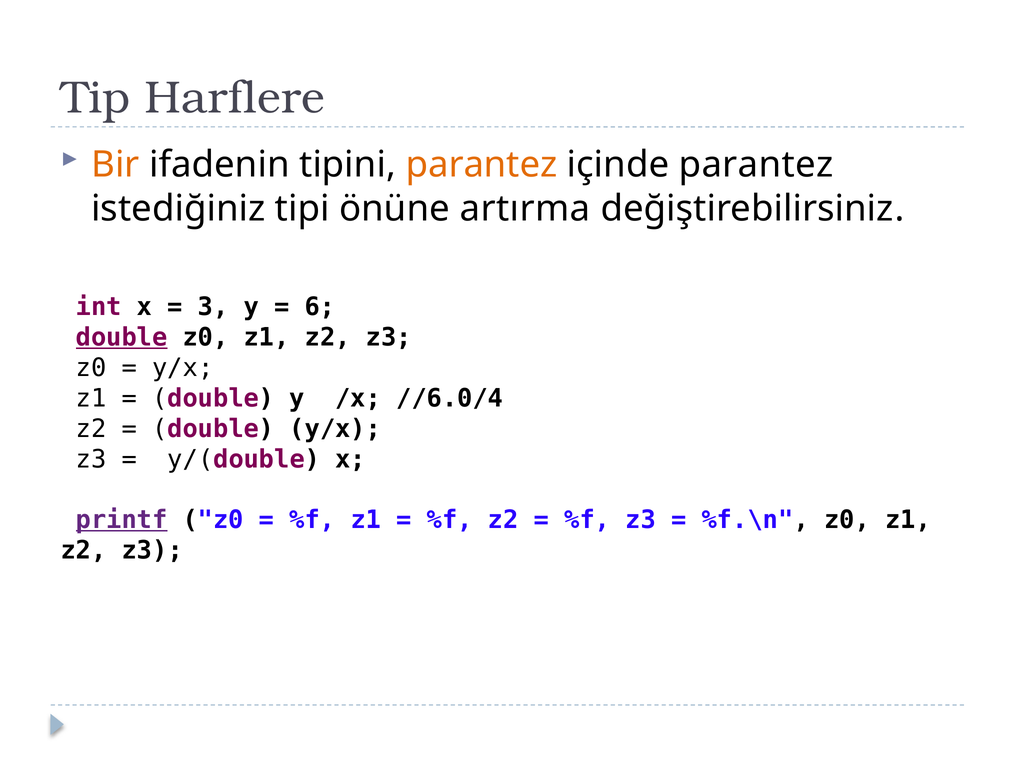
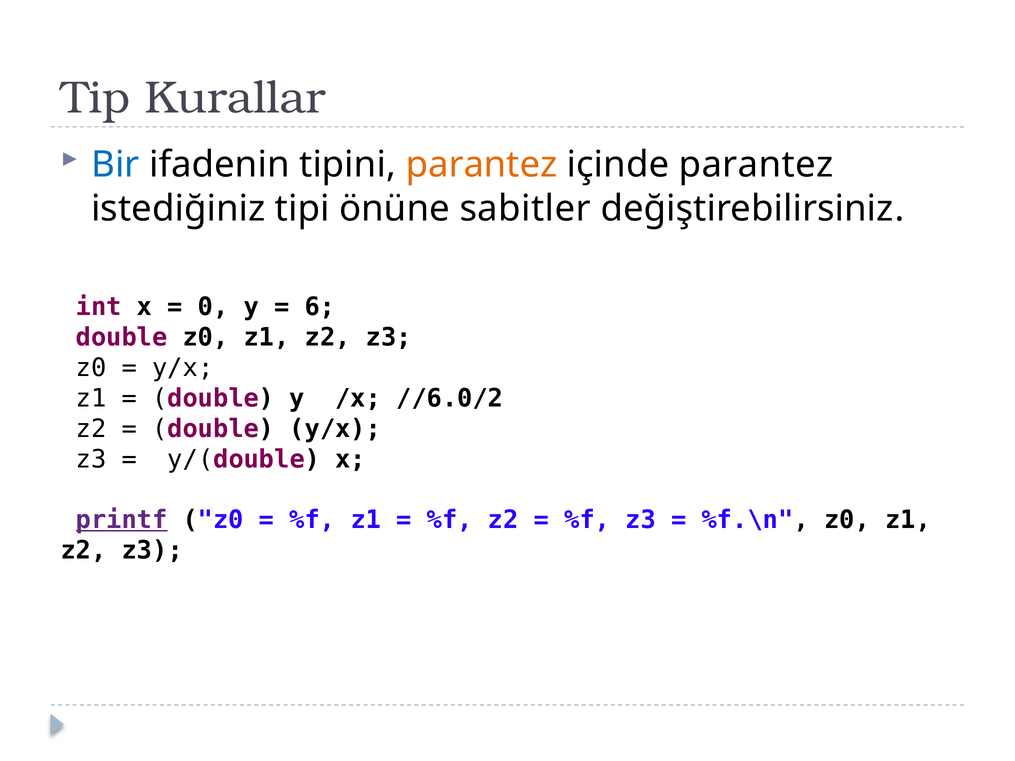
Harflere: Harflere -> Kurallar
Bir colour: orange -> blue
artırma: artırma -> sabitler
3: 3 -> 0
double at (122, 338) underline: present -> none
//6.0/4: //6.0/4 -> //6.0/2
